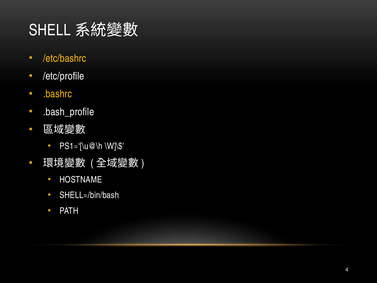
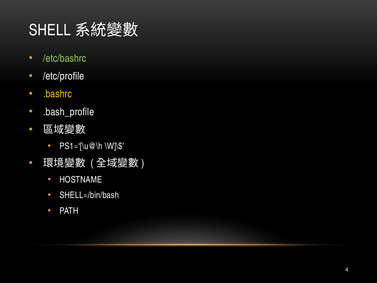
/etc/bashrc colour: yellow -> light green
